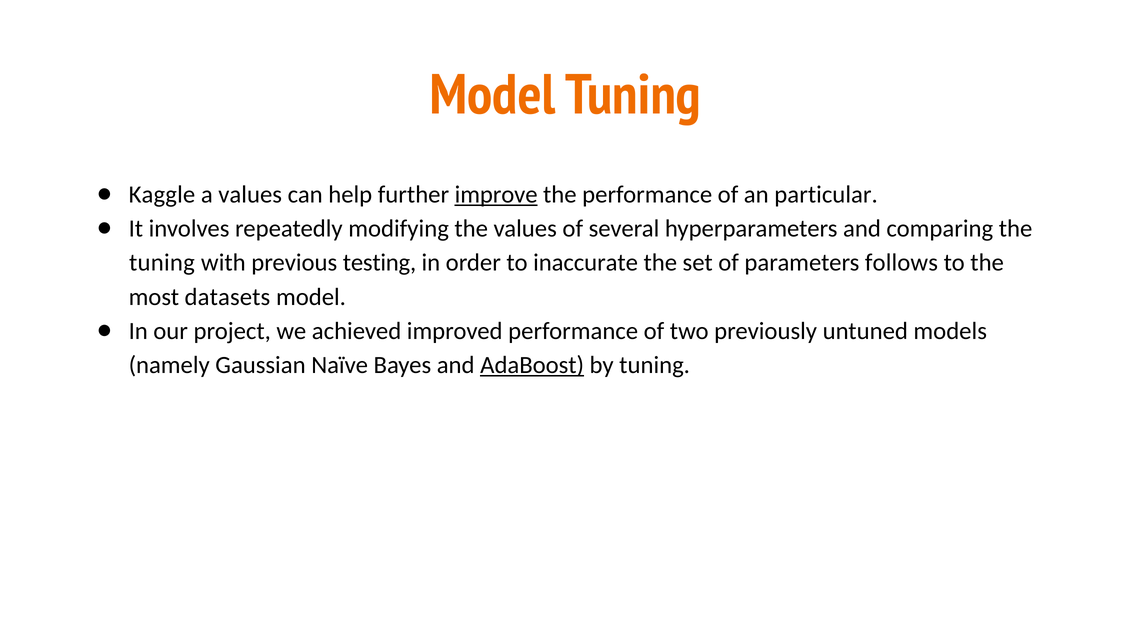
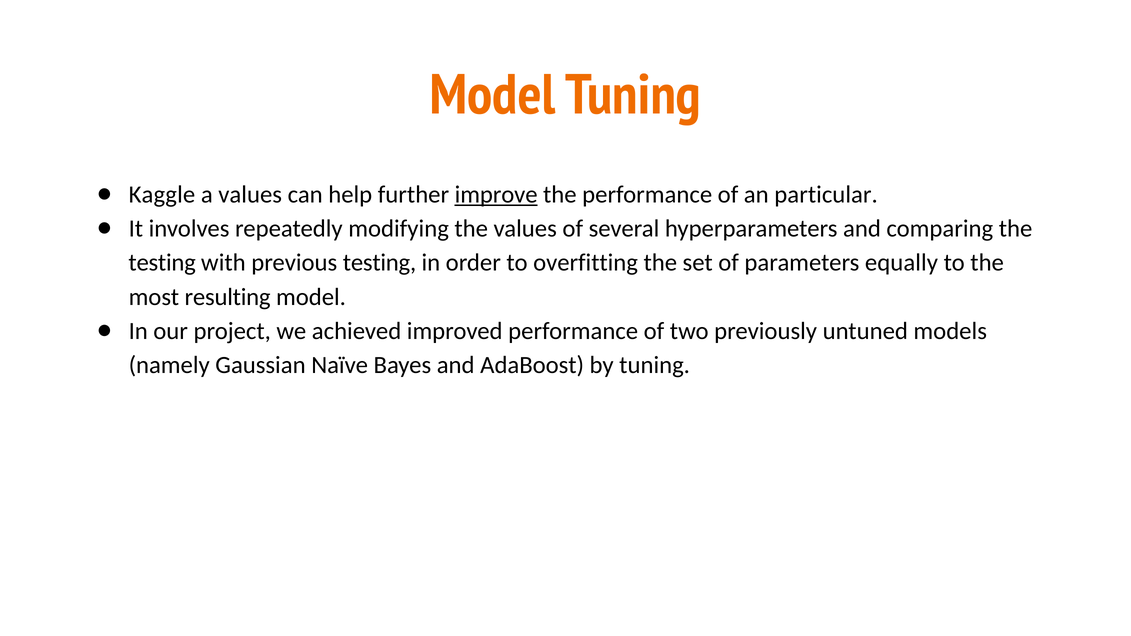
tuning at (162, 263): tuning -> testing
inaccurate: inaccurate -> overfitting
follows: follows -> equally
datasets: datasets -> resulting
AdaBoost underline: present -> none
